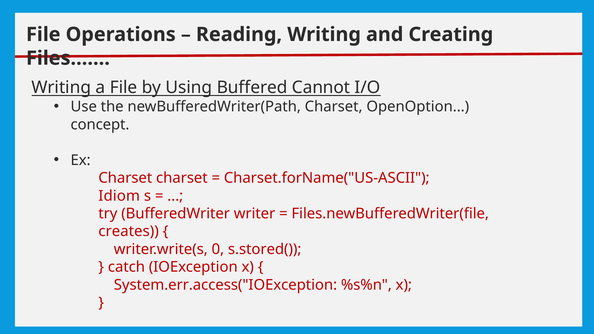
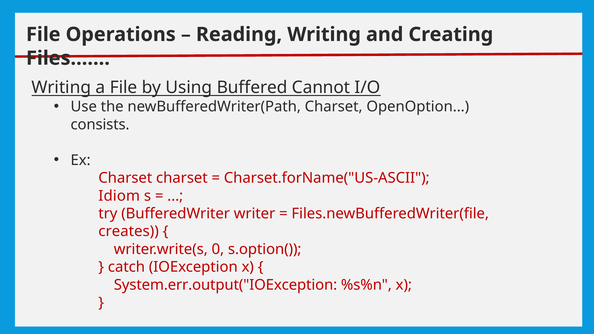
concept: concept -> consists
s.stored(: s.stored( -> s.option(
System.err.access("IOException: System.err.access("IOException -> System.err.output("IOException
